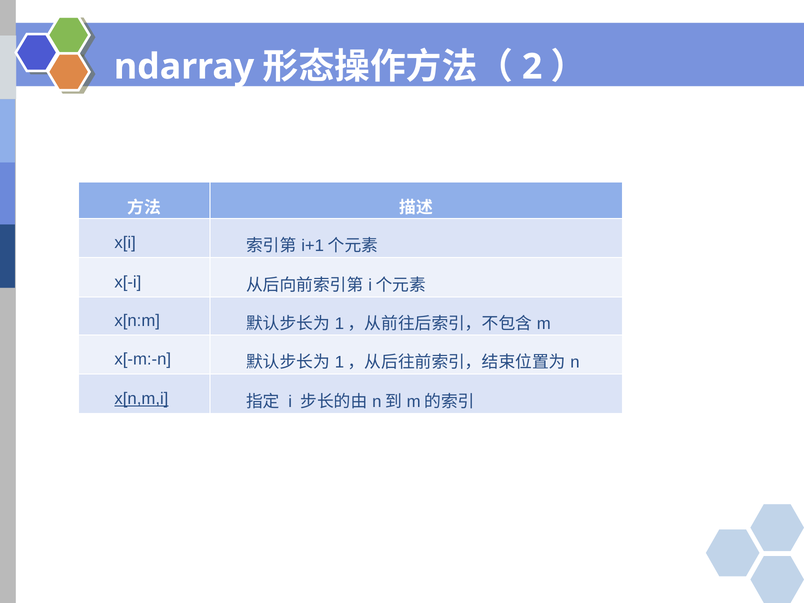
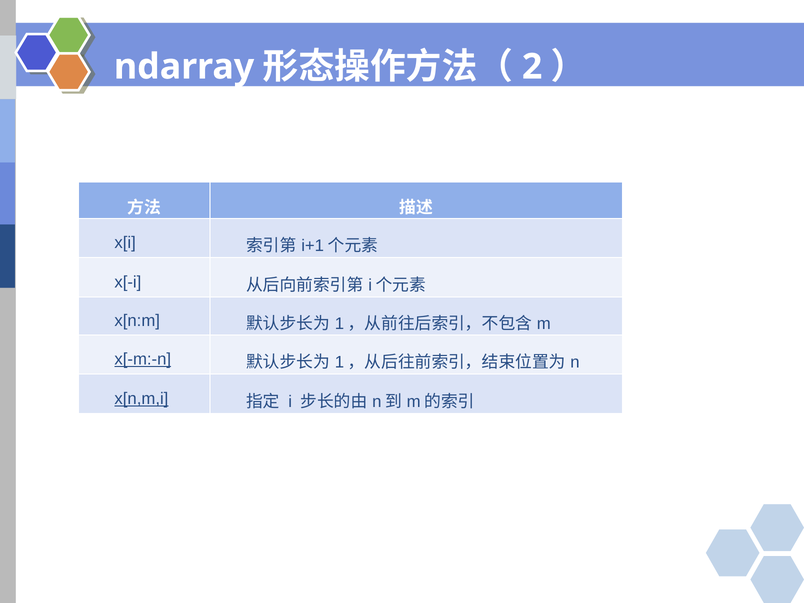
x[-m:-n underline: none -> present
